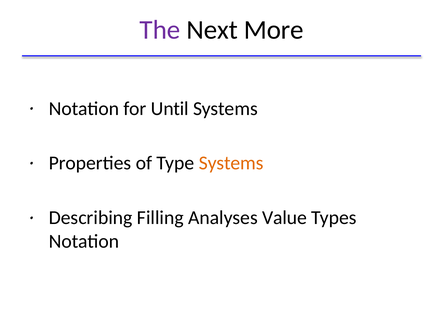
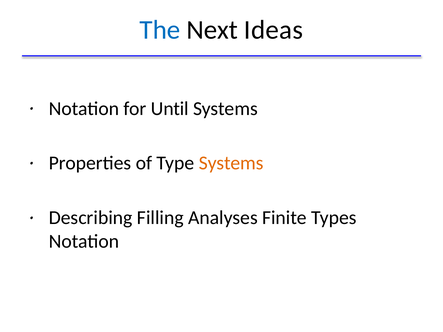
The colour: purple -> blue
More: More -> Ideas
Value: Value -> Finite
